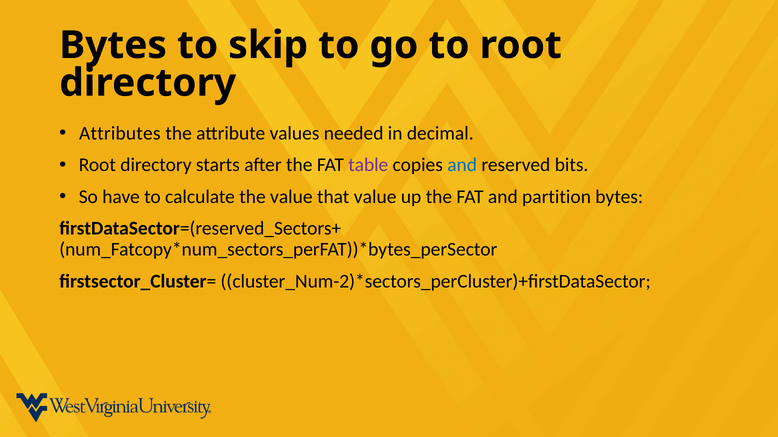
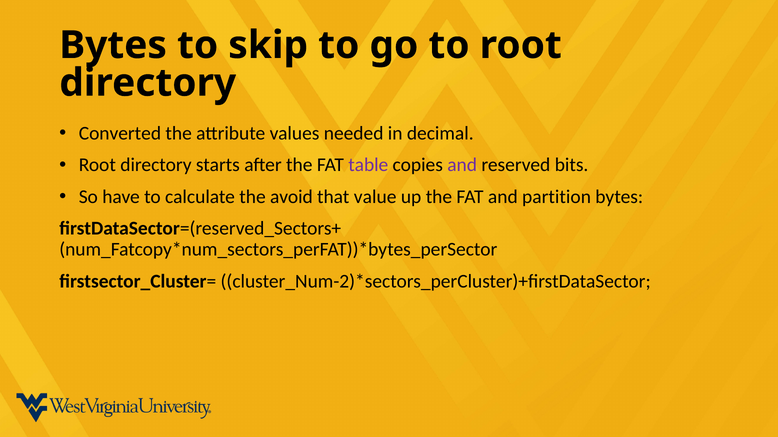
Attributes: Attributes -> Converted
and at (462, 165) colour: blue -> purple
the value: value -> avoid
